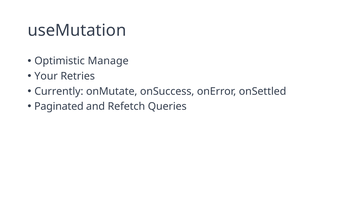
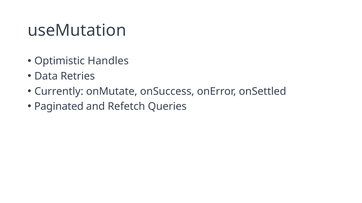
Manage: Manage -> Handles
Your: Your -> Data
